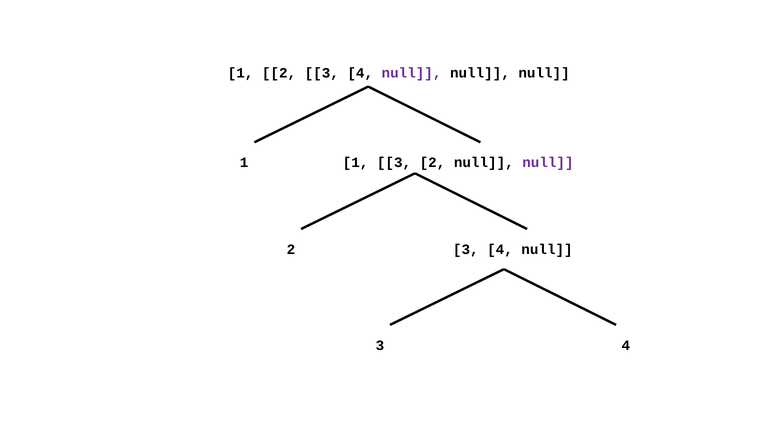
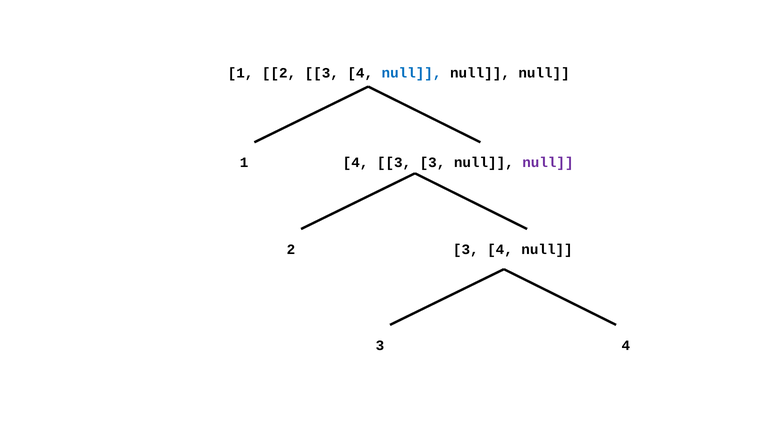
null at (412, 73) colour: purple -> blue
1 at (356, 162): 1 -> 4
3 2: 2 -> 3
